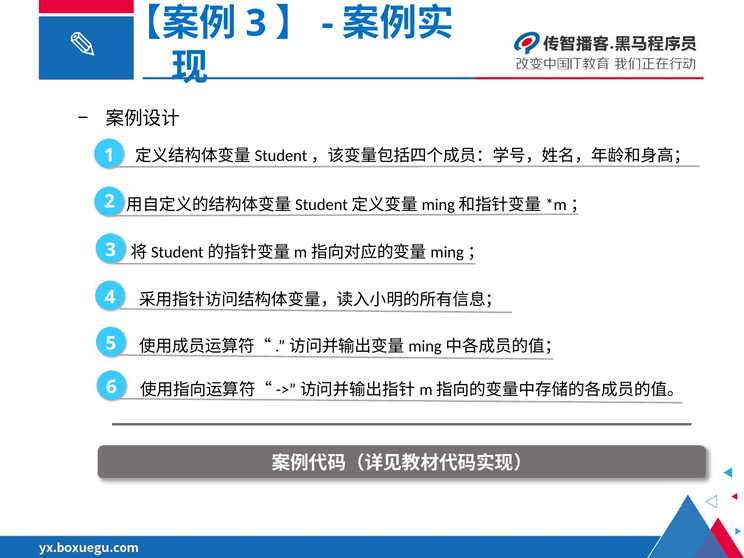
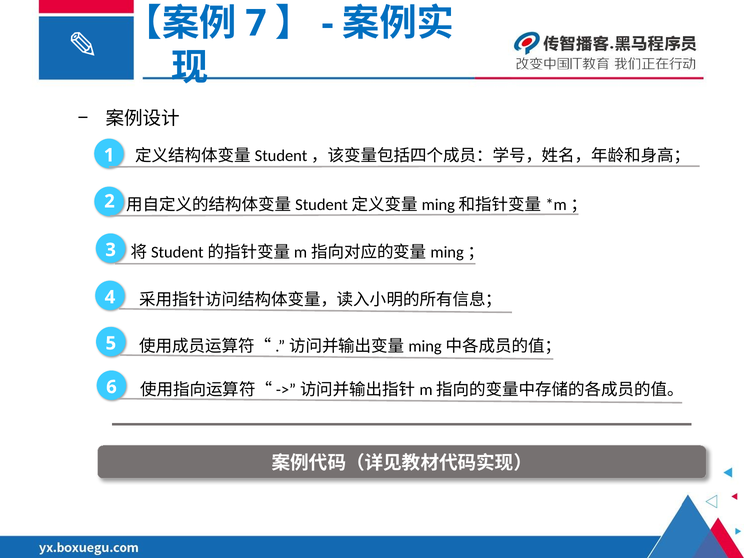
3 at (256, 23): 3 -> 7
